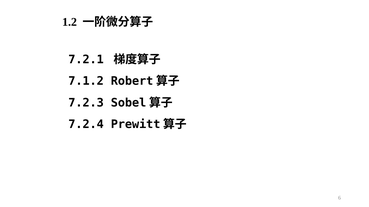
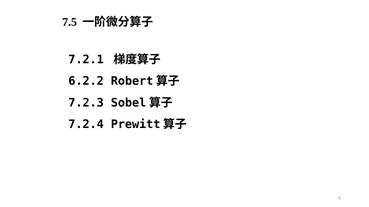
1.2: 1.2 -> 7.5
7.1.2: 7.1.2 -> 6.2.2
